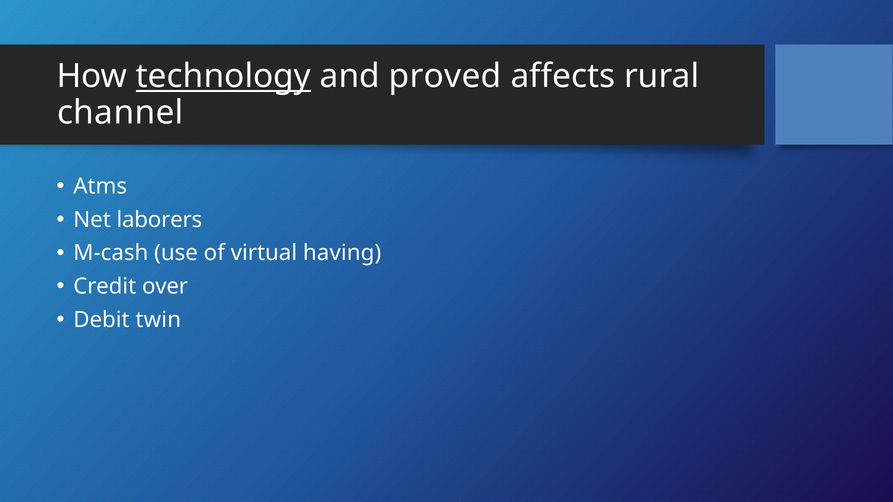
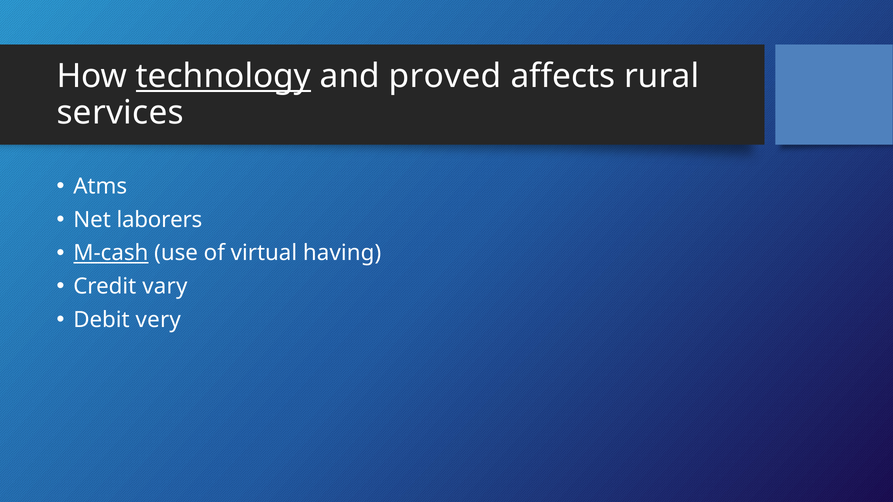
channel: channel -> services
M-cash underline: none -> present
over: over -> vary
twin: twin -> very
